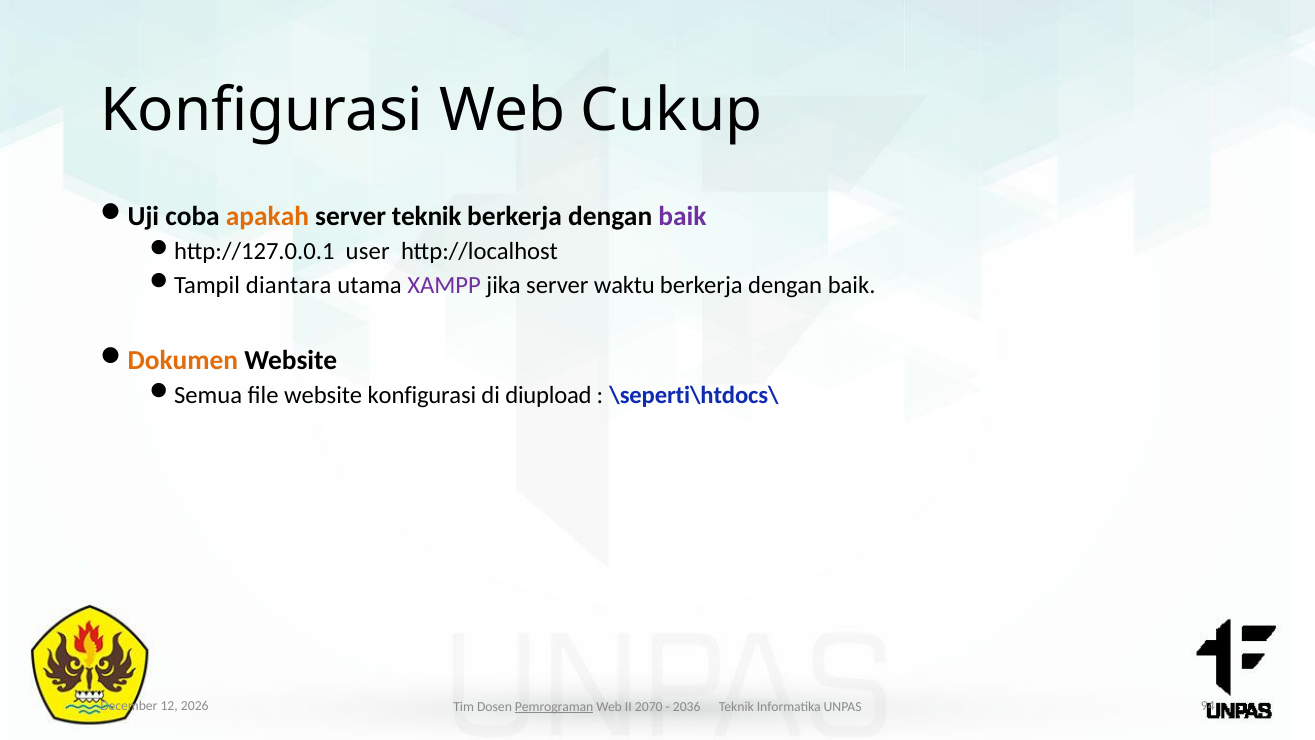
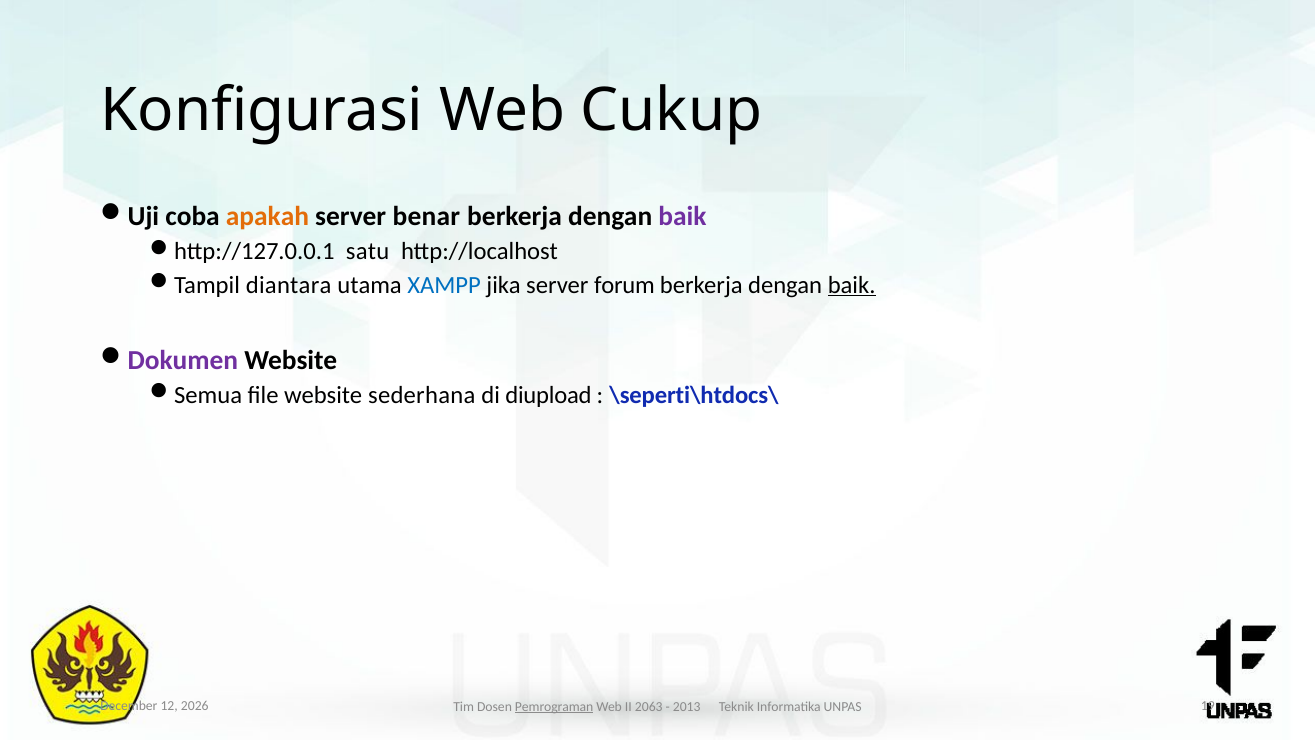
server teknik: teknik -> benar
user: user -> satu
XAMPP colour: purple -> blue
waktu: waktu -> forum
baik at (852, 285) underline: none -> present
Dokumen colour: orange -> purple
website konfigurasi: konfigurasi -> sederhana
2070: 2070 -> 2063
2036: 2036 -> 2013
94: 94 -> 19
